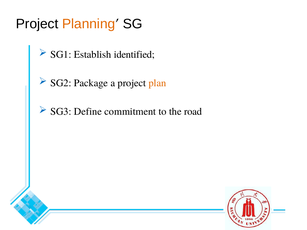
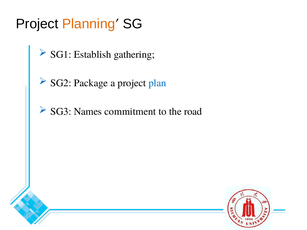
identified: identified -> gathering
plan colour: orange -> blue
Define: Define -> Names
